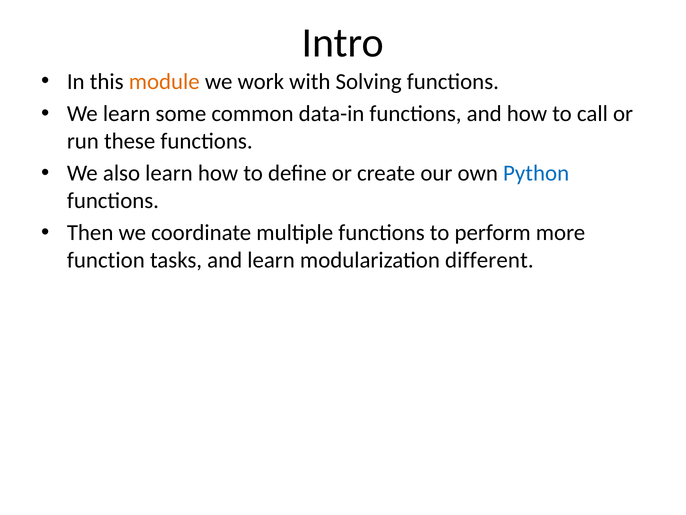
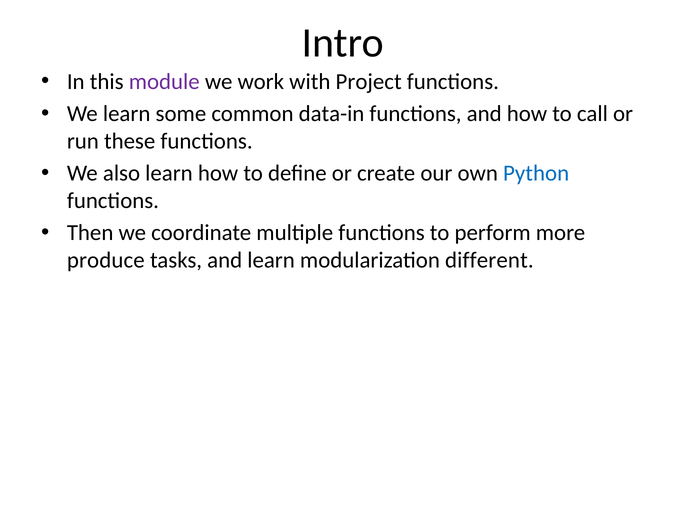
module colour: orange -> purple
Solving: Solving -> Project
function: function -> produce
